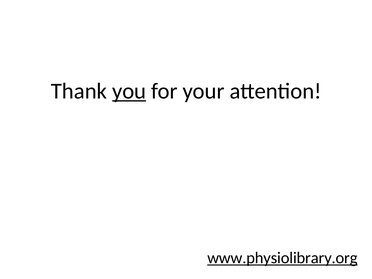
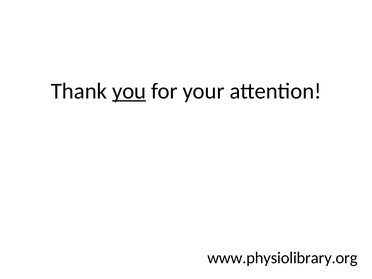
www.physiolibrary.org underline: present -> none
